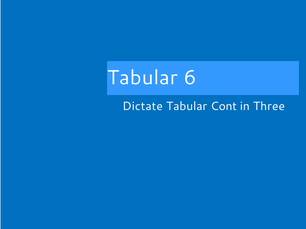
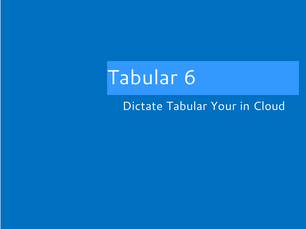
Cont: Cont -> Your
Three: Three -> Cloud
